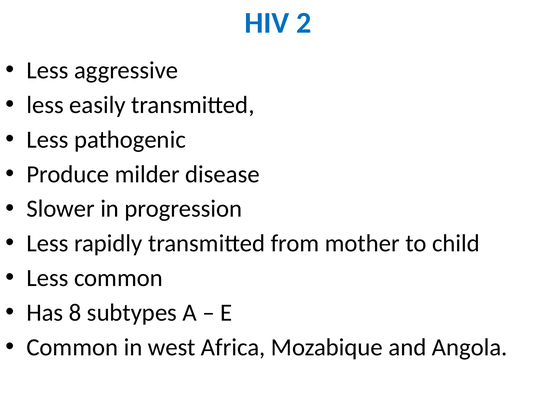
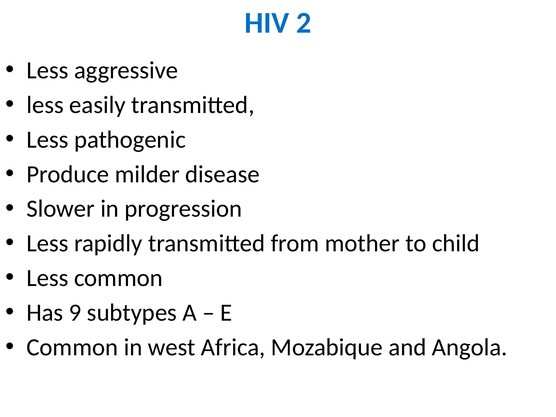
8: 8 -> 9
